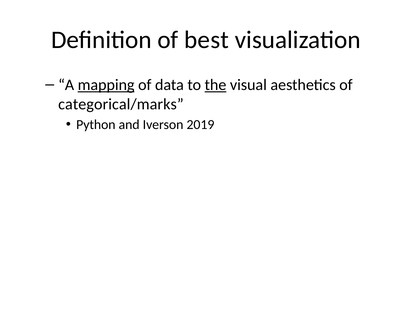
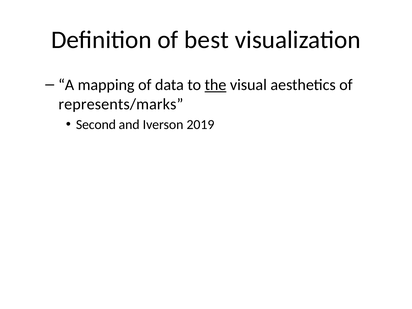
mapping underline: present -> none
categorical/marks: categorical/marks -> represents/marks
Python: Python -> Second
